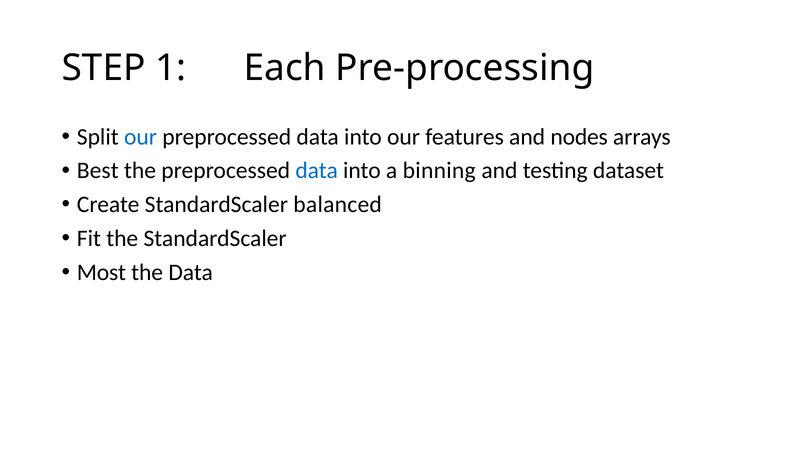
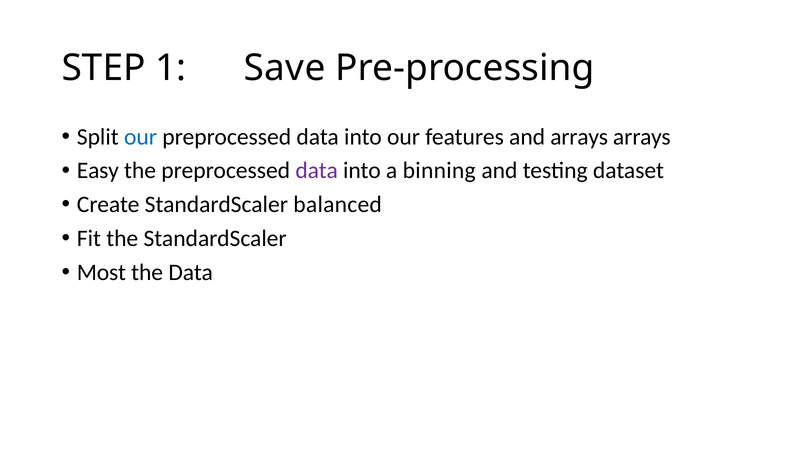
Each: Each -> Save
and nodes: nodes -> arrays
Best: Best -> Easy
data at (317, 171) colour: blue -> purple
